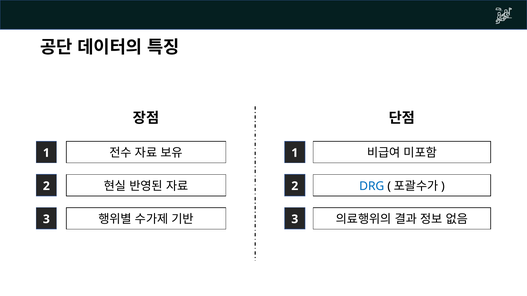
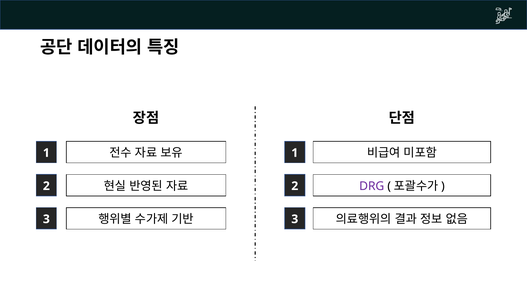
DRG colour: blue -> purple
